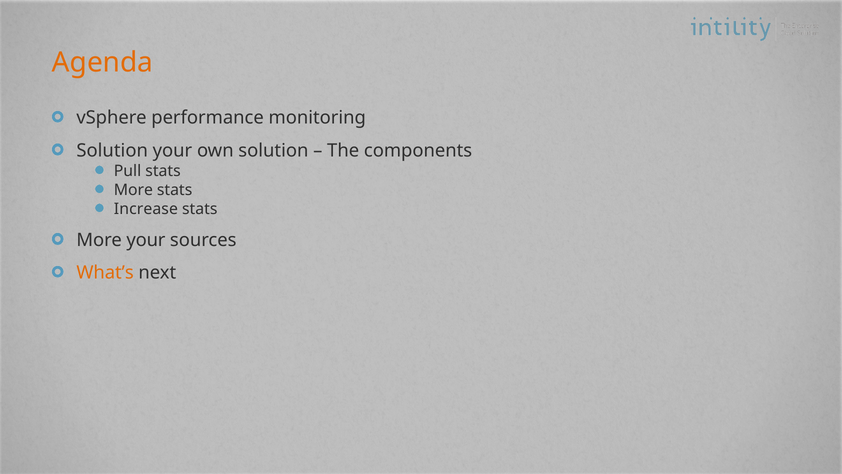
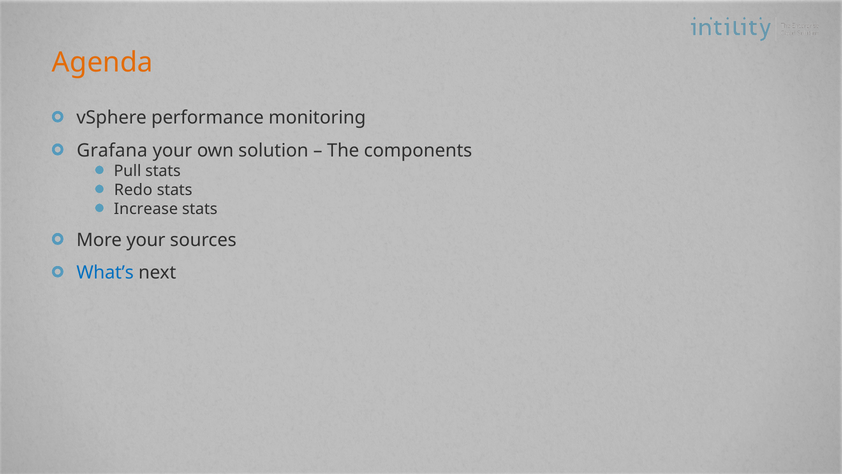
Solution at (112, 150): Solution -> Grafana
More at (133, 190): More -> Redo
What’s colour: orange -> blue
